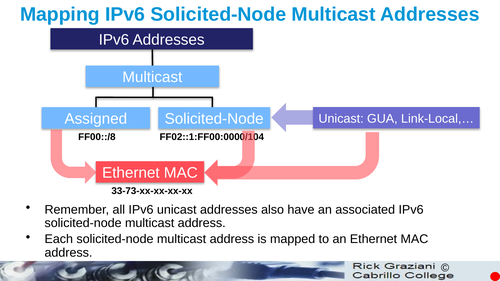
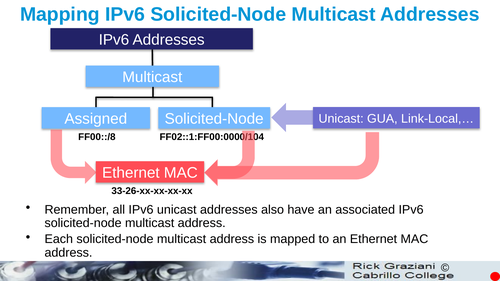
33-73-xx-xx-xx-xx: 33-73-xx-xx-xx-xx -> 33-26-xx-xx-xx-xx
